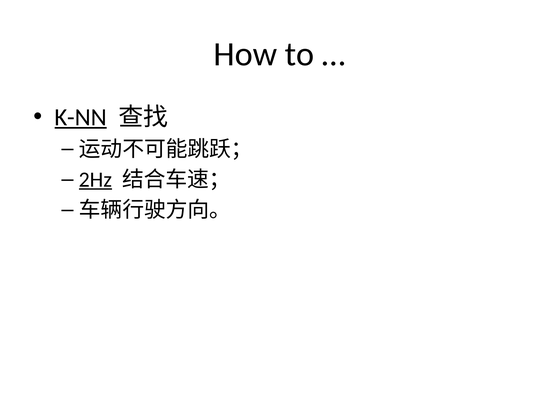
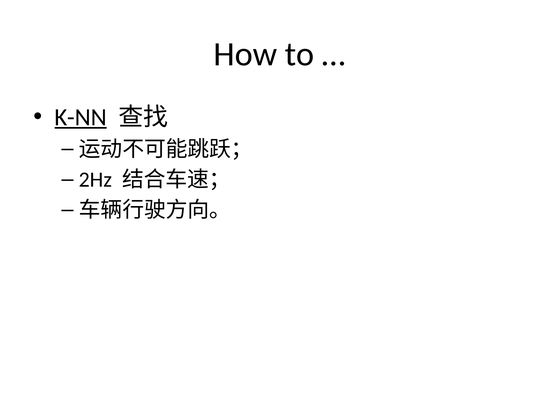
2Hz underline: present -> none
